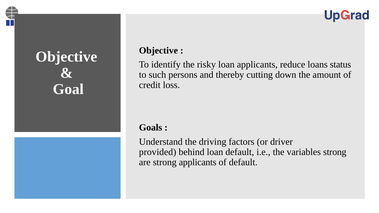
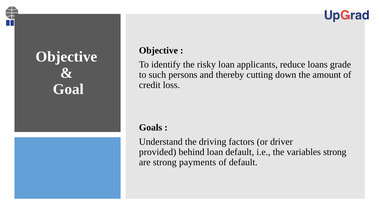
status: status -> grade
strong applicants: applicants -> payments
